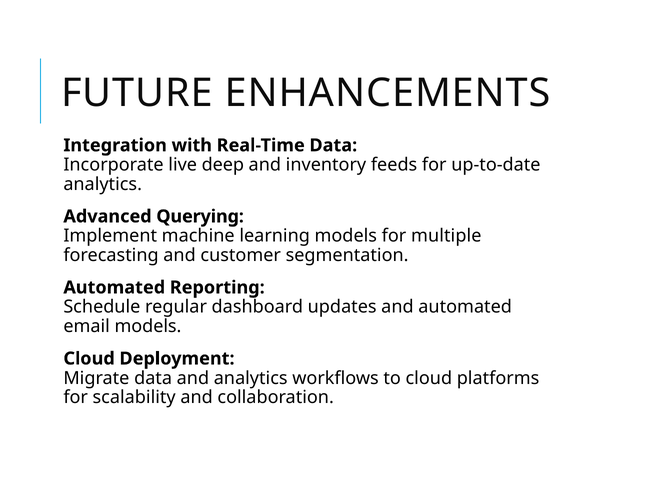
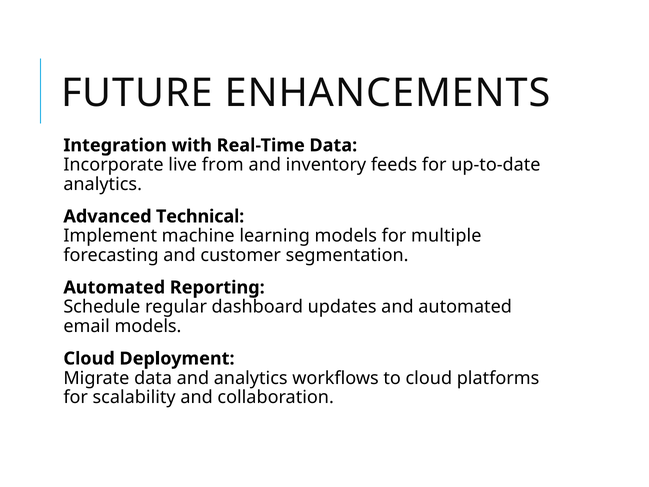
deep: deep -> from
Querying: Querying -> Technical
